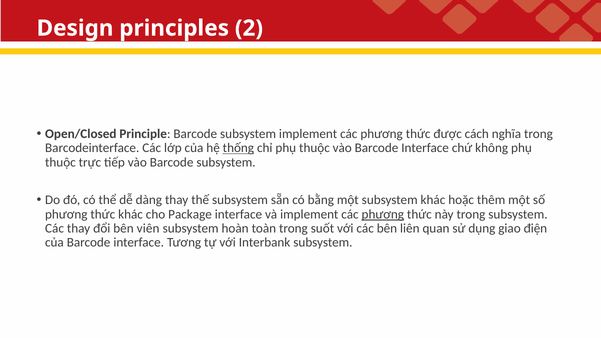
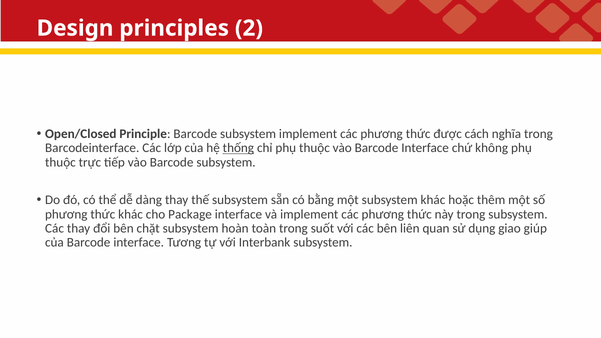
phương at (383, 214) underline: present -> none
viên: viên -> chặt
điện: điện -> giúp
